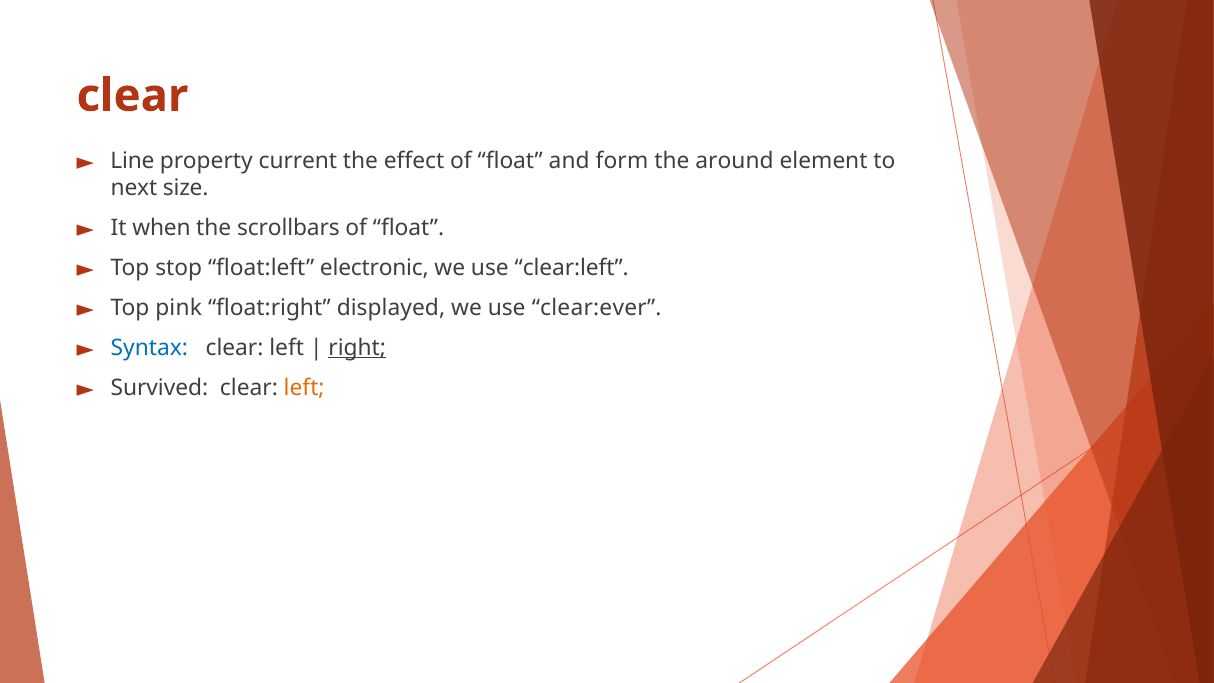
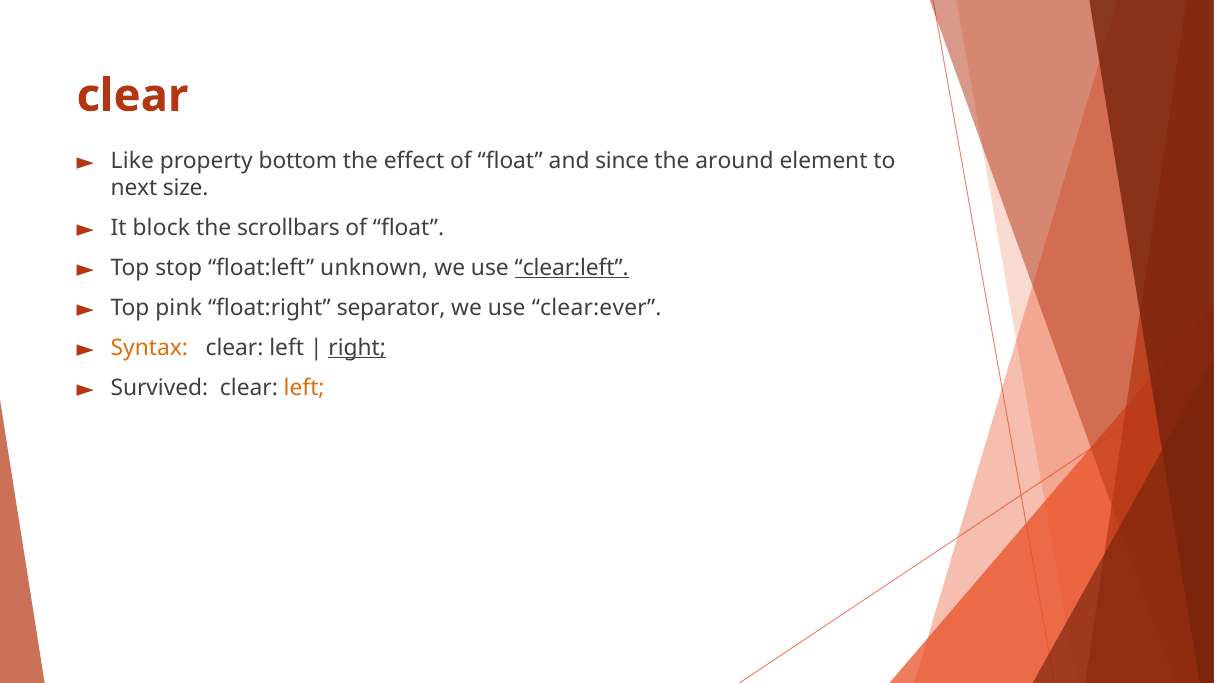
Line: Line -> Like
current: current -> bottom
form: form -> since
when: when -> block
electronic: electronic -> unknown
clear:left underline: none -> present
displayed: displayed -> separator
Syntax colour: blue -> orange
